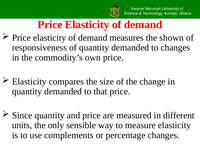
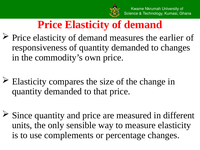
shown: shown -> earlier
